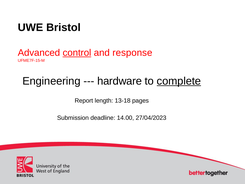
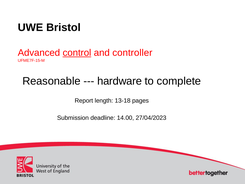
response: response -> controller
Engineering: Engineering -> Reasonable
complete underline: present -> none
